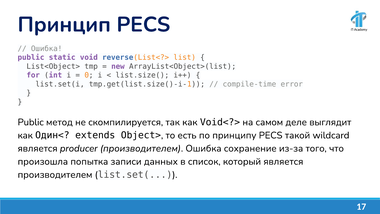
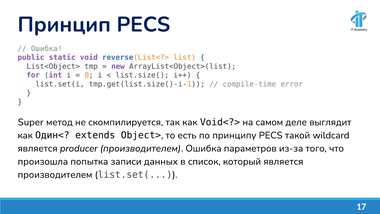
Public at (31, 122): Public -> Super
сохранение: сохранение -> параметров
